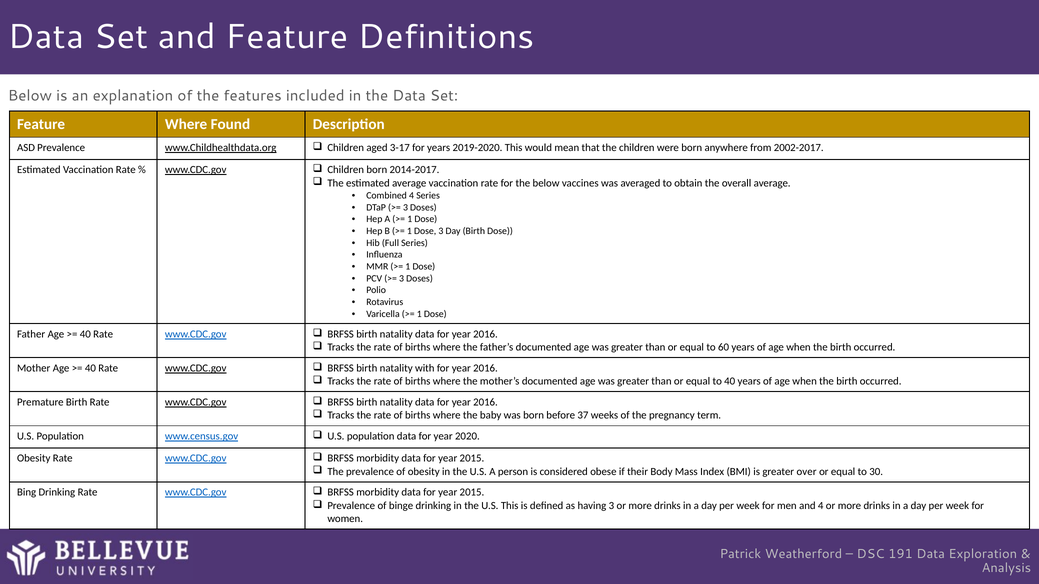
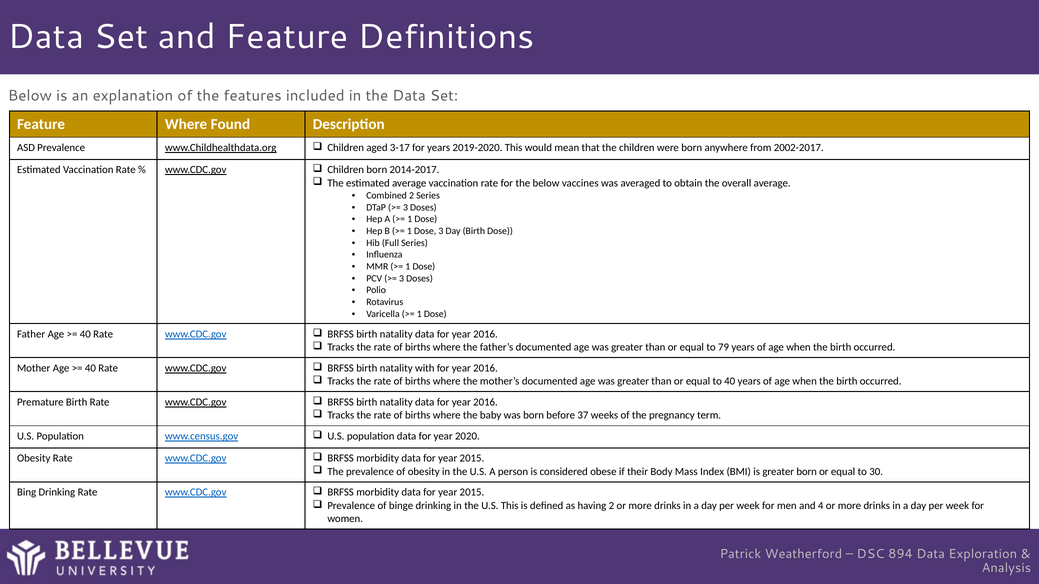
Combined 4: 4 -> 2
60: 60 -> 79
greater over: over -> born
having 3: 3 -> 2
191: 191 -> 894
